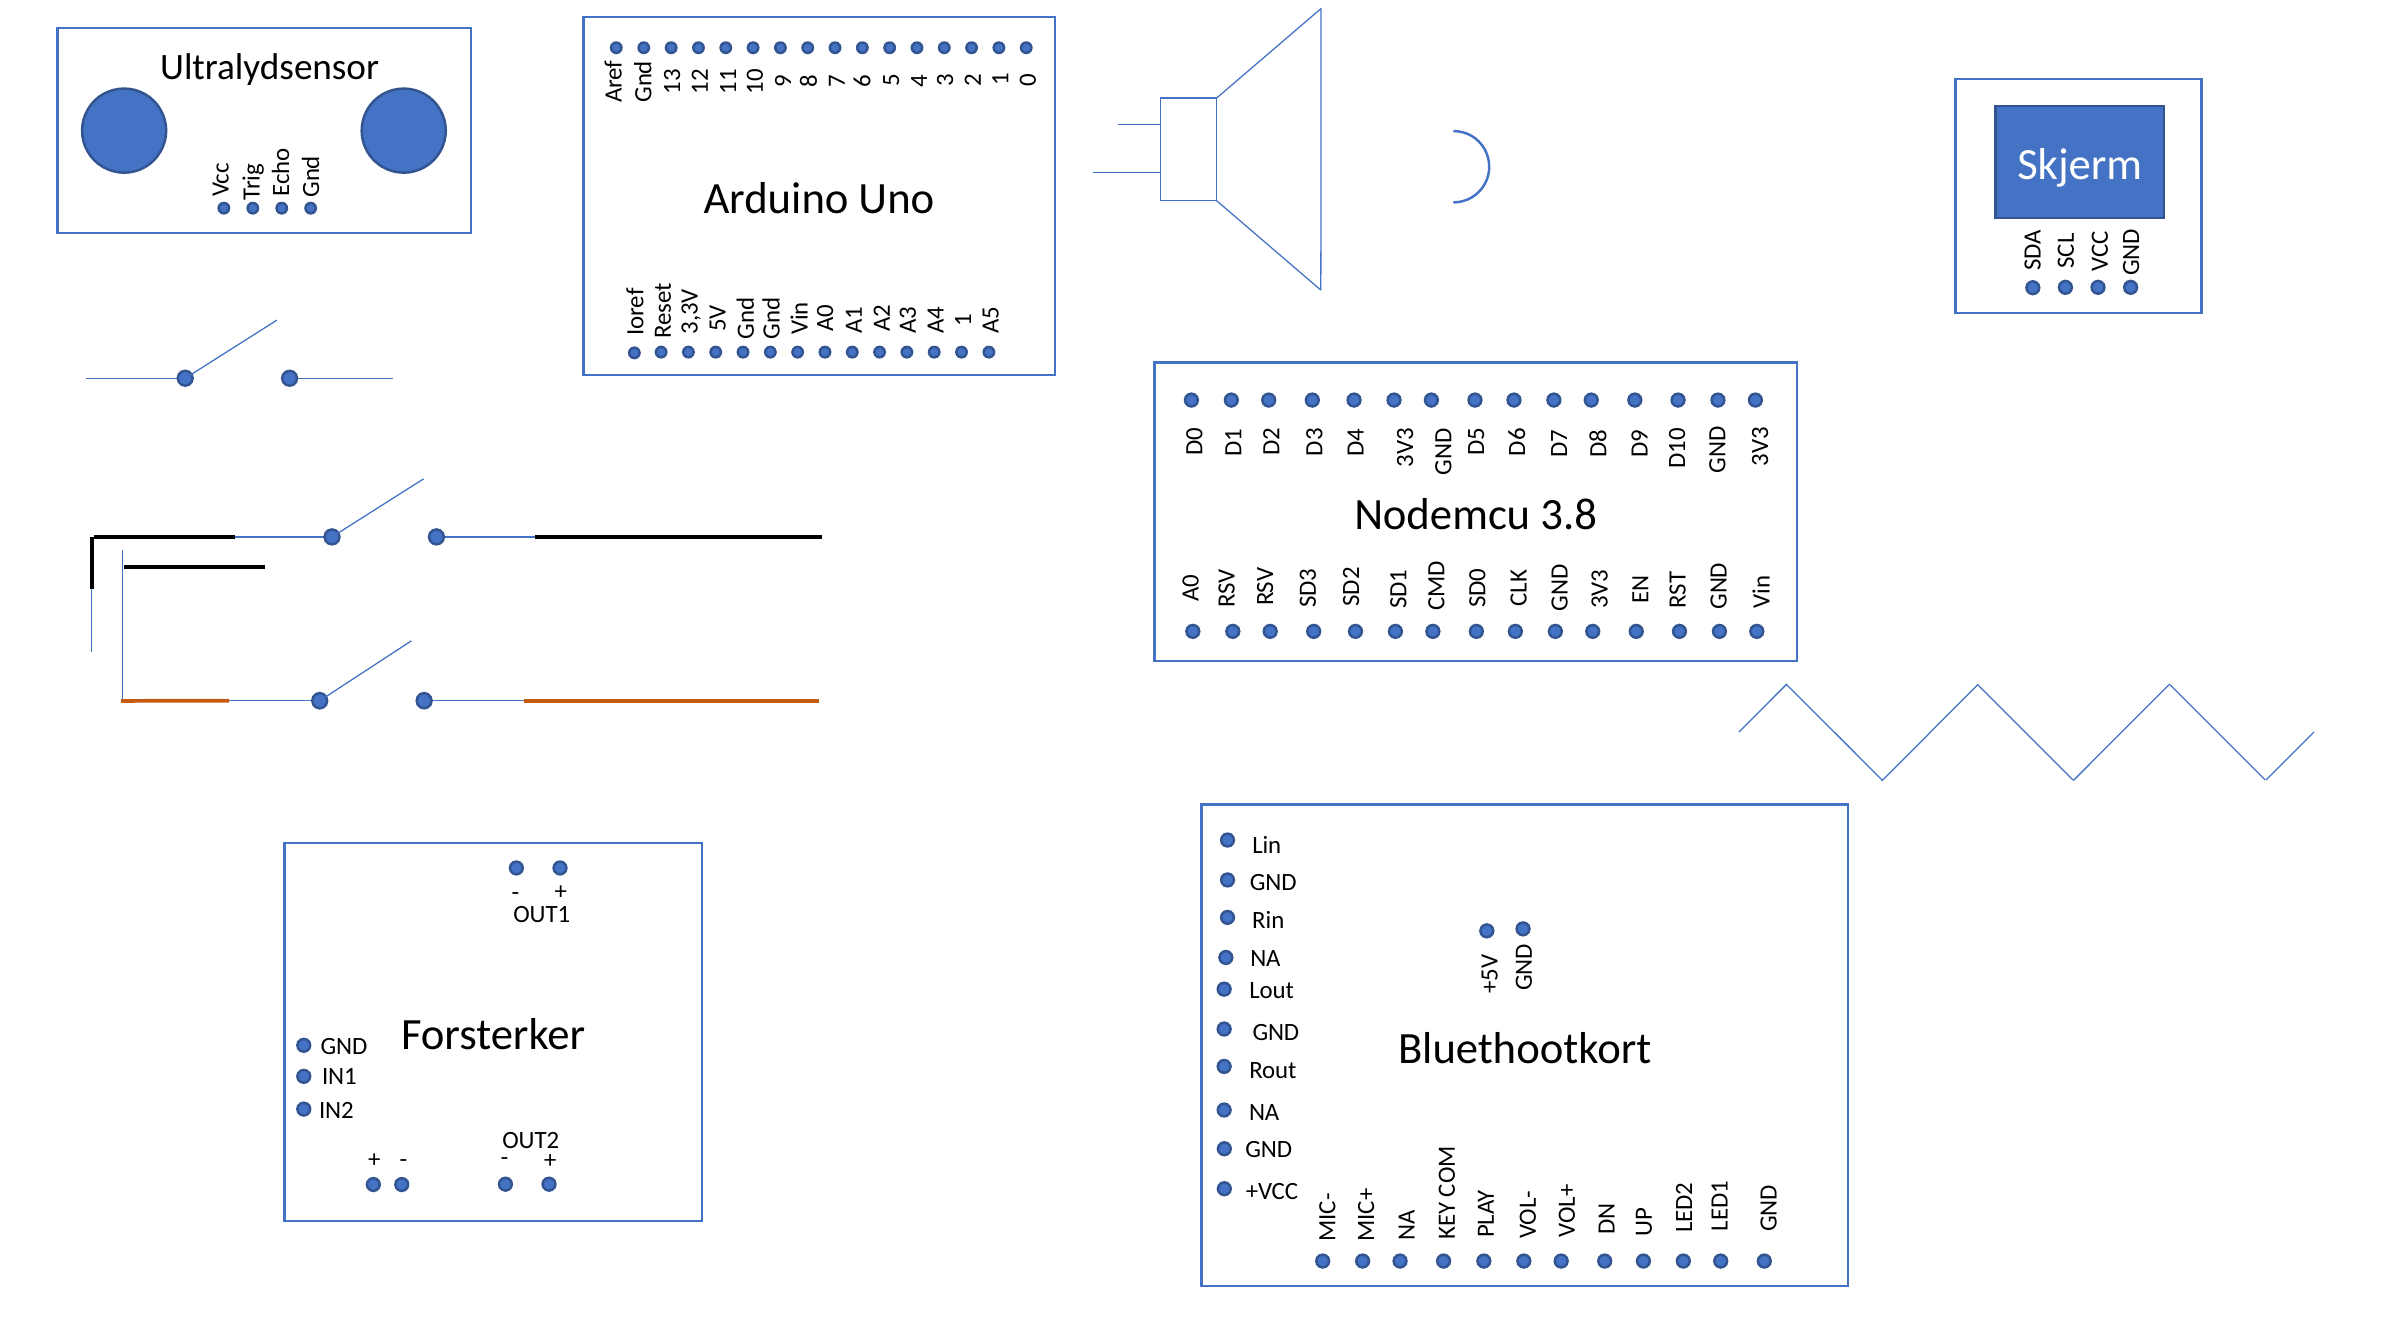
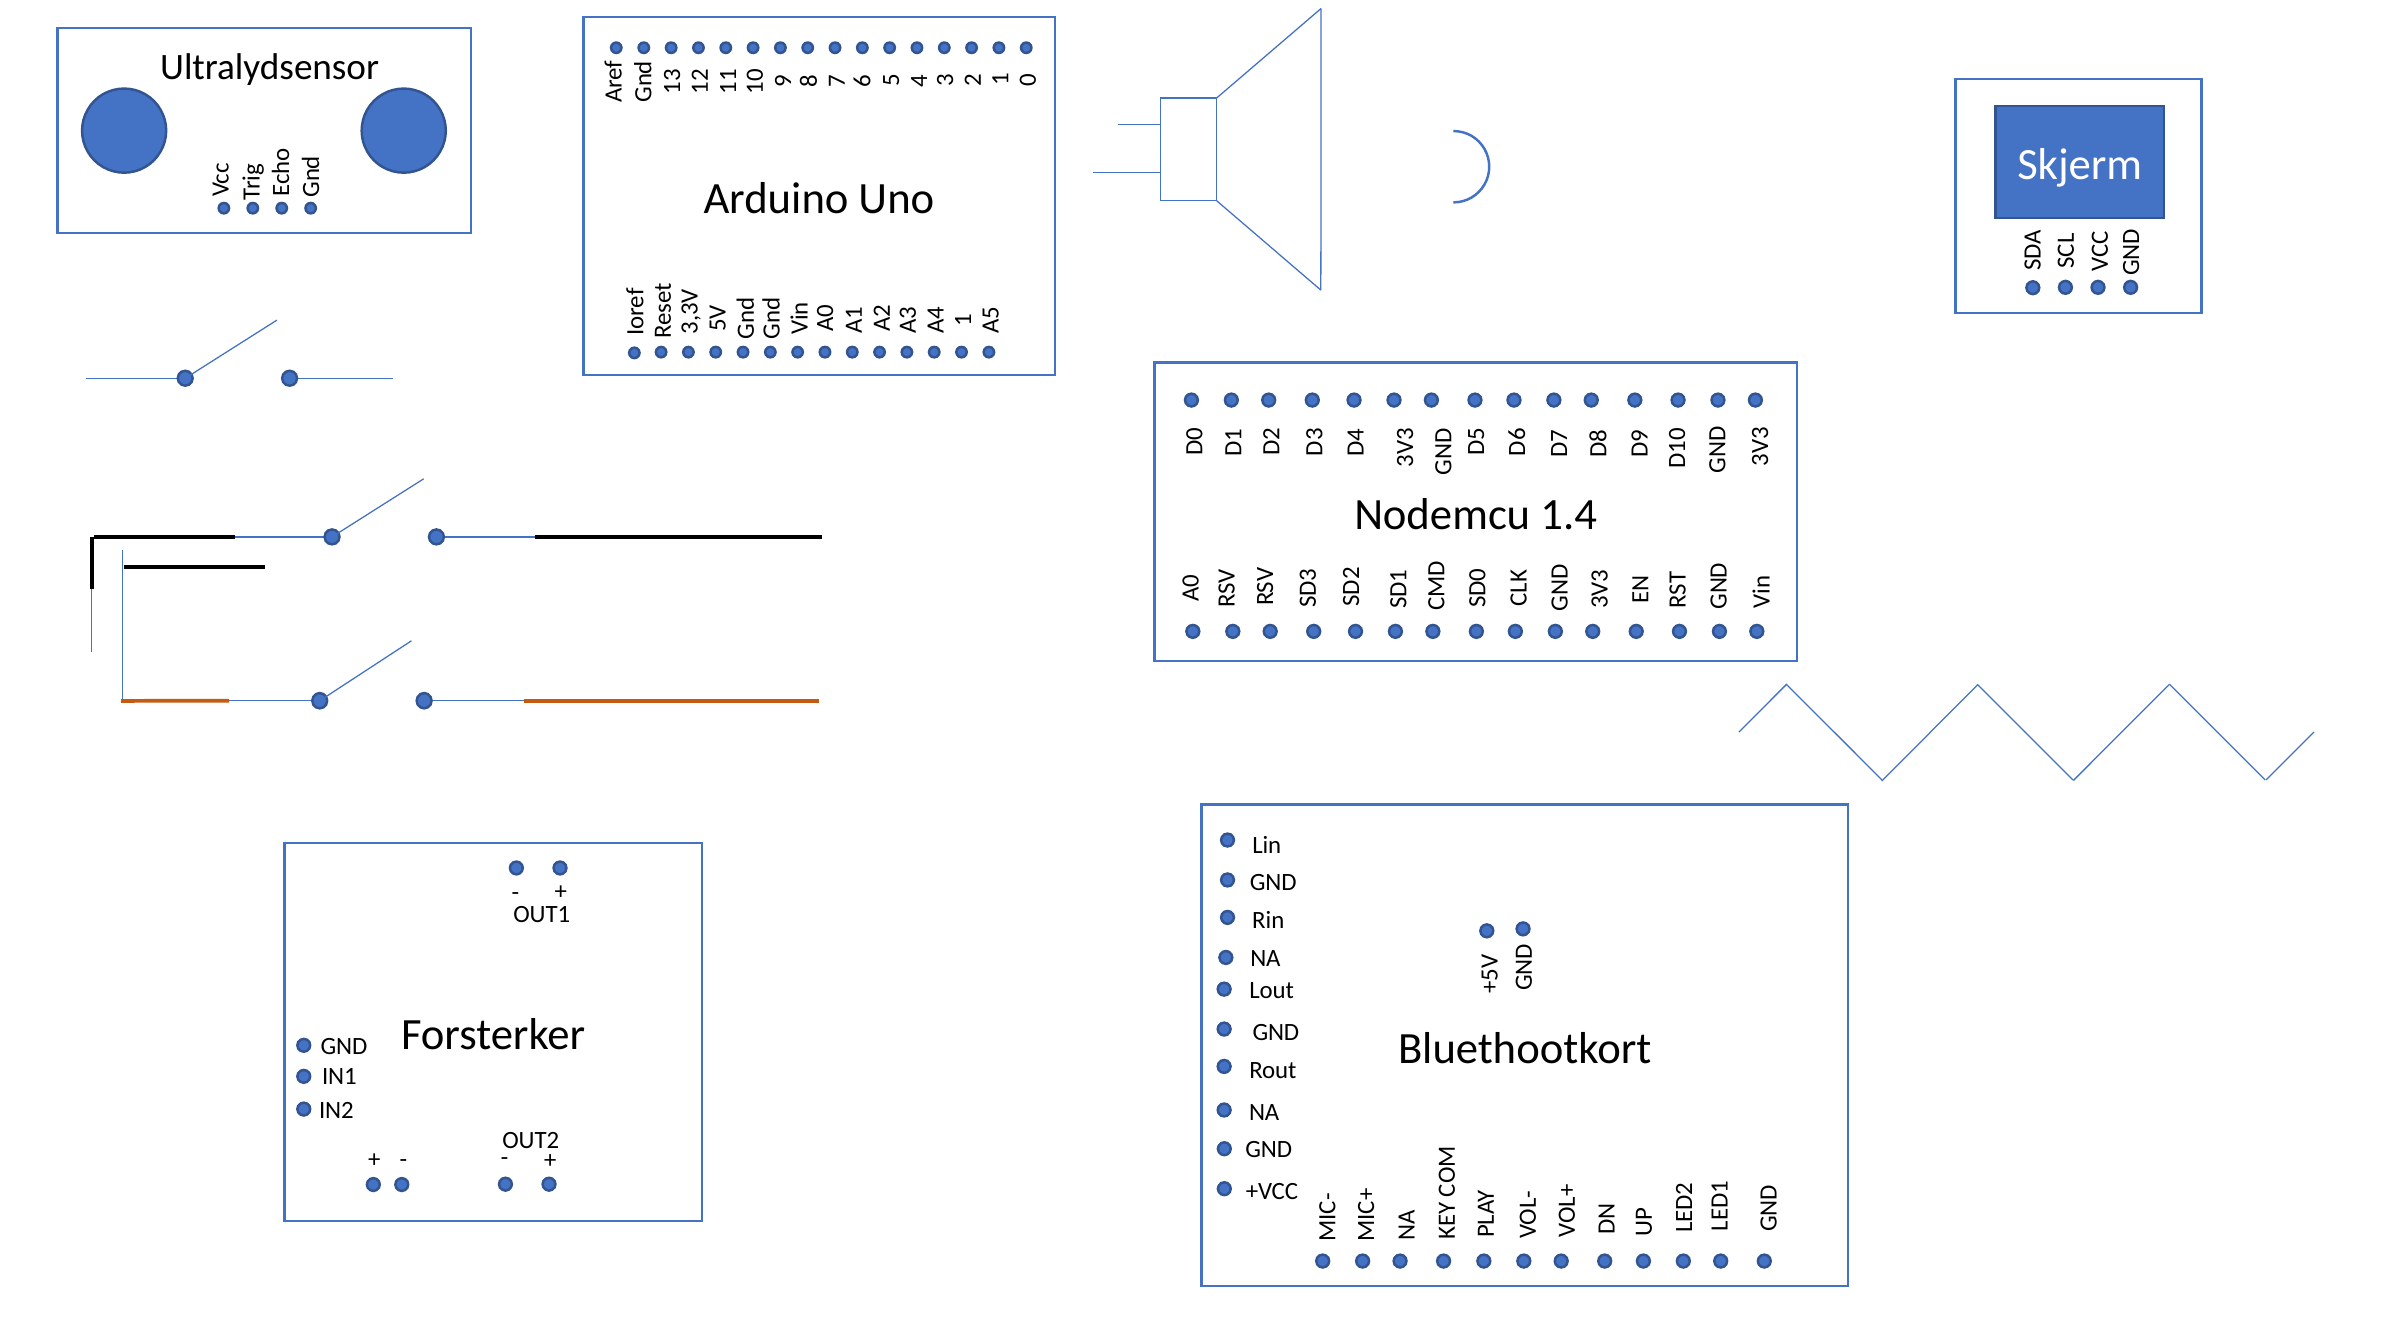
3.8: 3.8 -> 1.4
